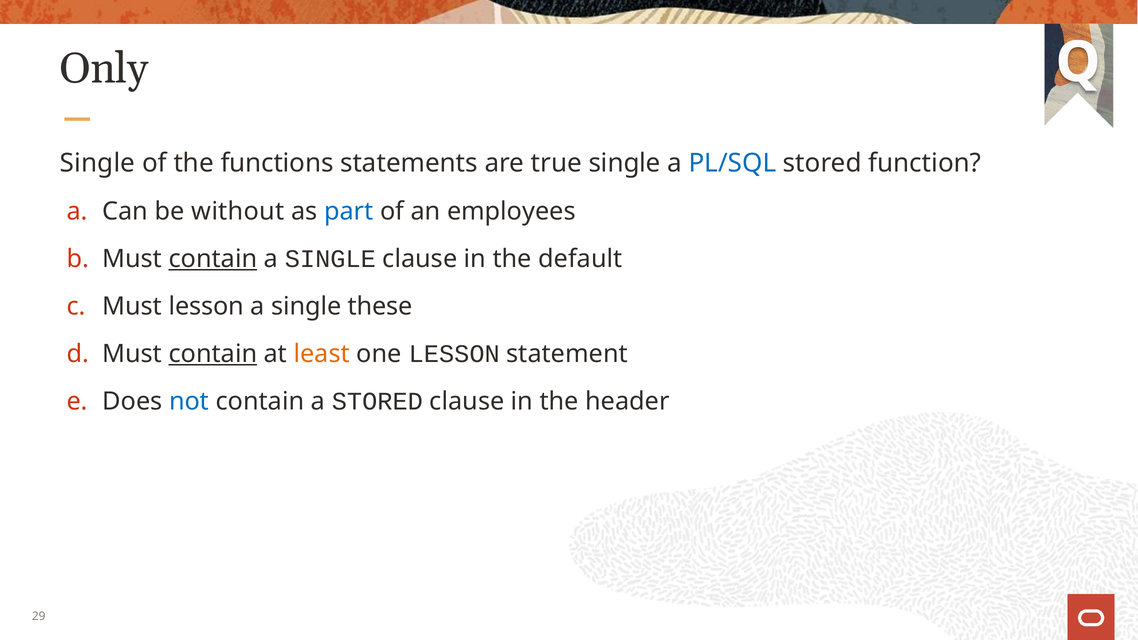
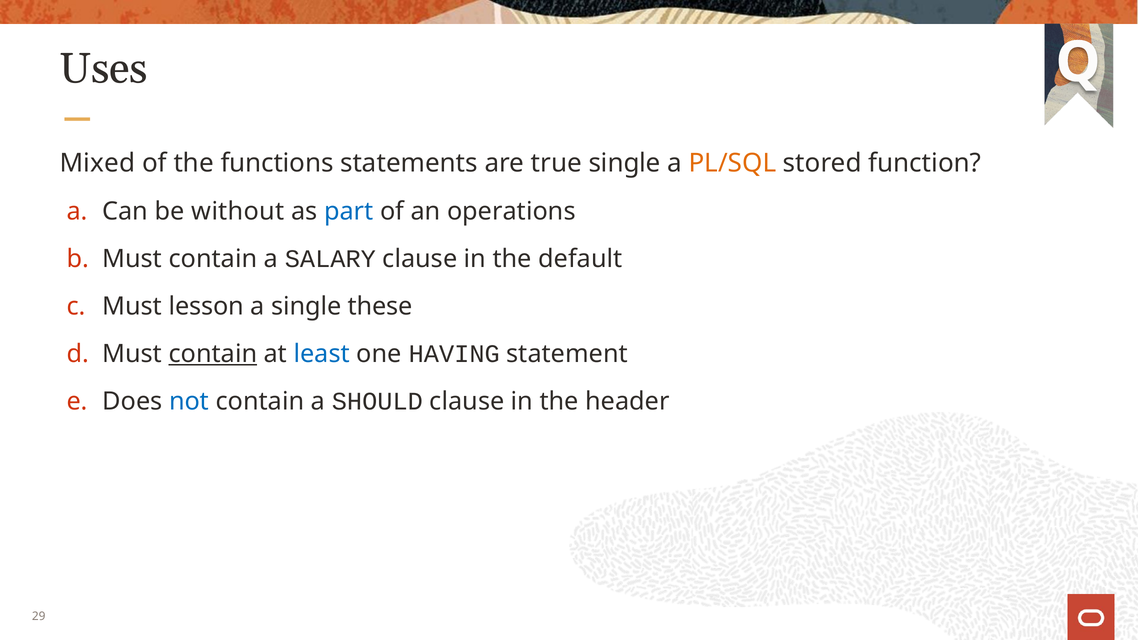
Only: Only -> Uses
Single at (97, 163): Single -> Mixed
PL/SQL colour: blue -> orange
employees: employees -> operations
contain at (213, 259) underline: present -> none
SINGLE at (330, 259): SINGLE -> SALARY
least colour: orange -> blue
one LESSON: LESSON -> HAVING
a STORED: STORED -> SHOULD
